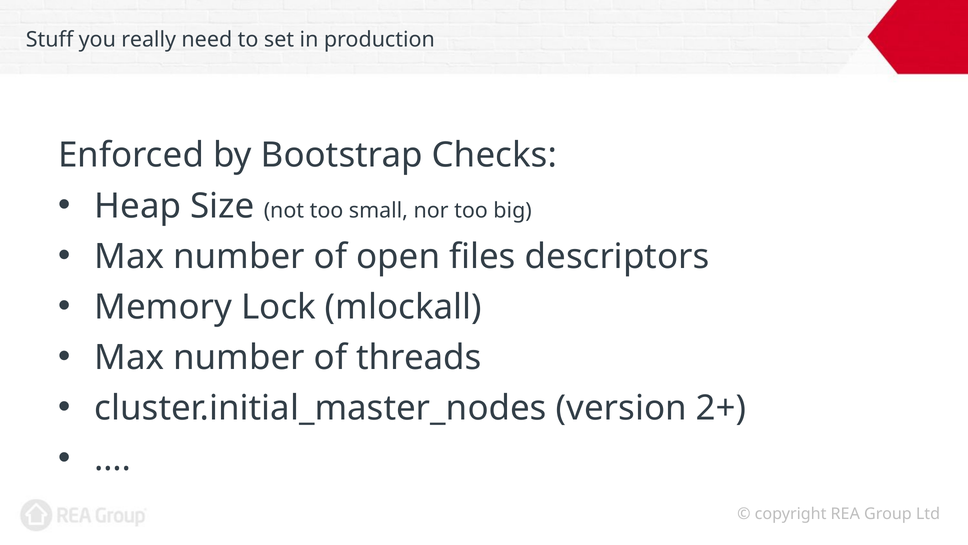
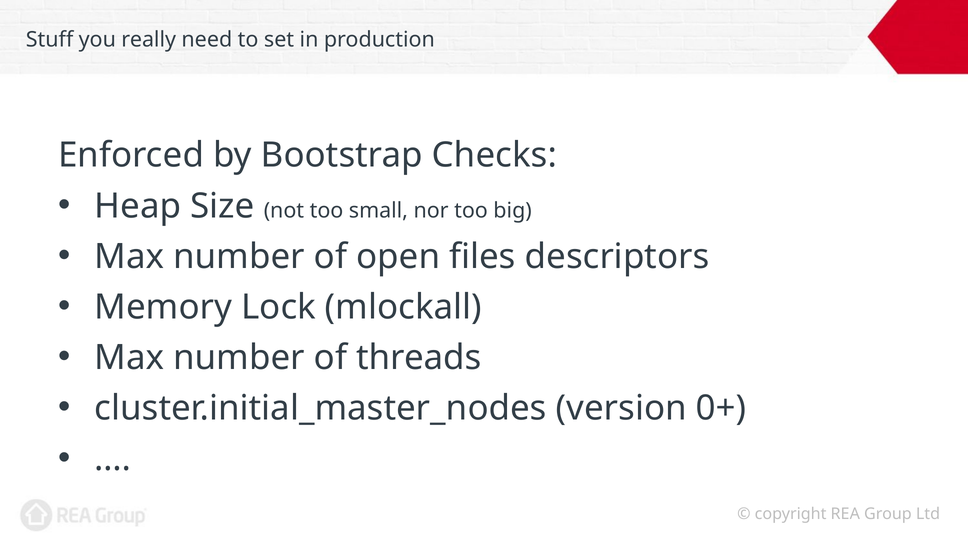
2+: 2+ -> 0+
